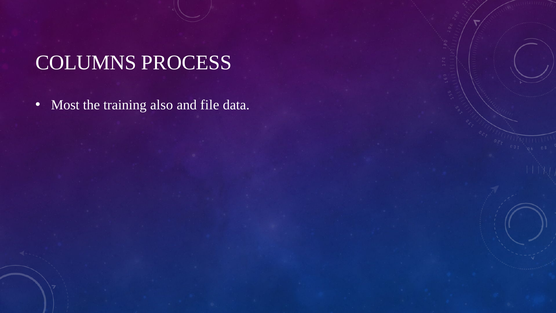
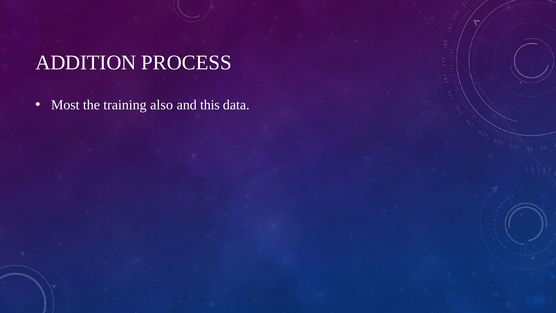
COLUMNS: COLUMNS -> ADDITION
file: file -> this
